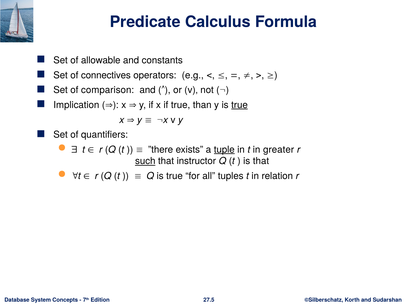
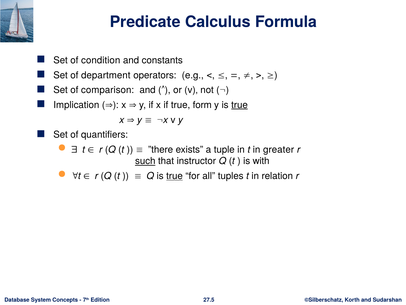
allowable: allowable -> condition
connectives: connectives -> department
than: than -> form
tuple underline: present -> none
is that: that -> with
true at (175, 176) underline: none -> present
